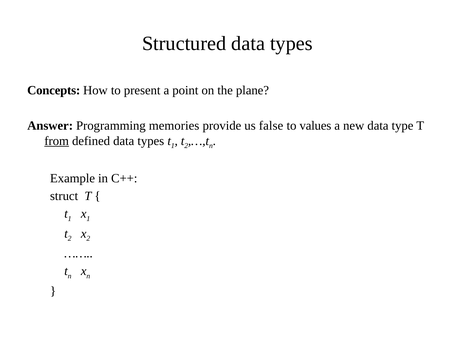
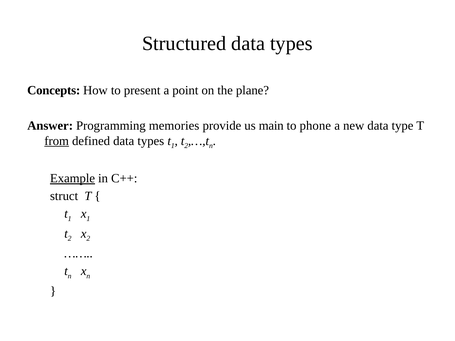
false: false -> main
values: values -> phone
Example underline: none -> present
